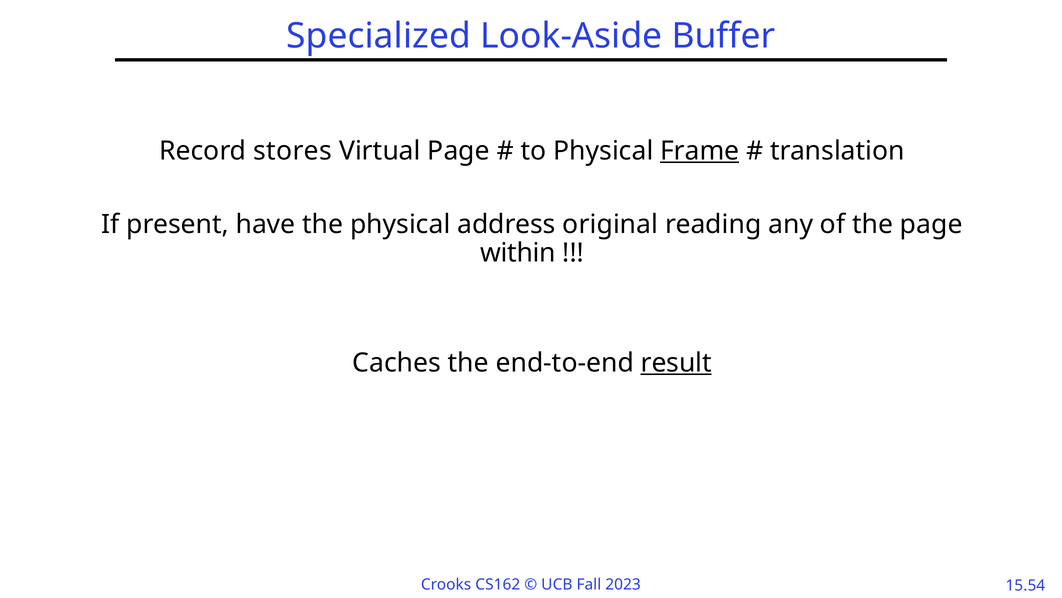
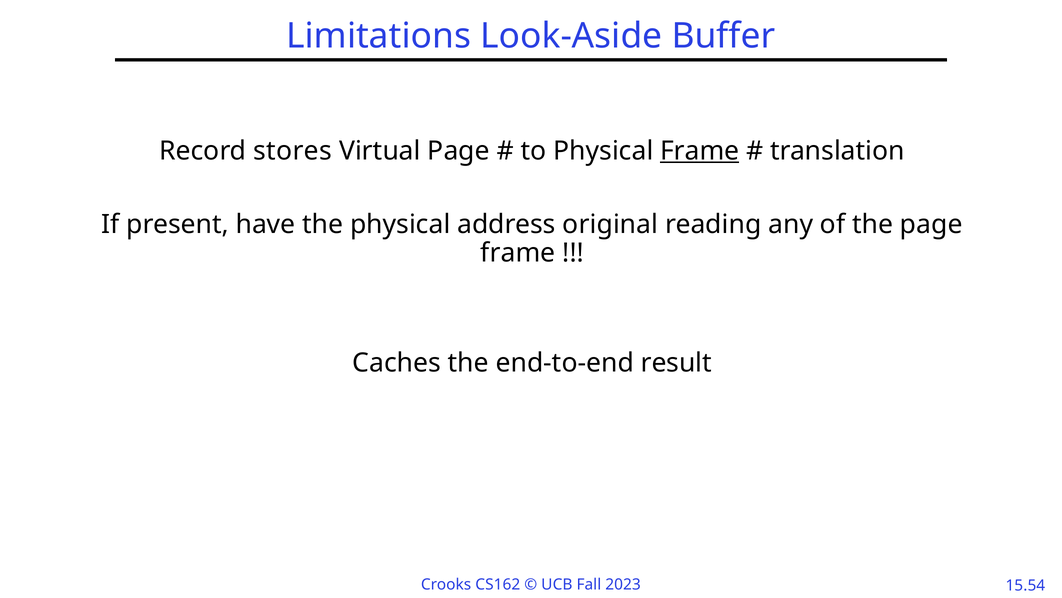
Specialized: Specialized -> Limitations
within at (518, 253): within -> frame
result underline: present -> none
